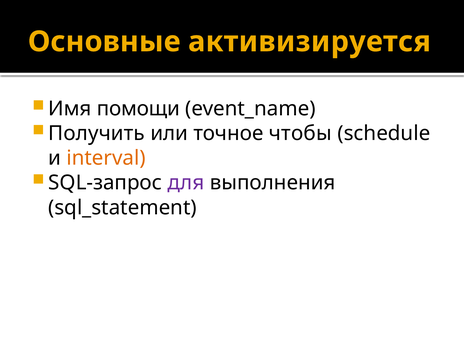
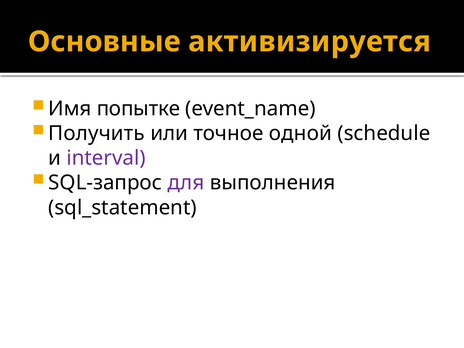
помощи: помощи -> попытке
чтобы: чтобы -> одной
interval colour: orange -> purple
